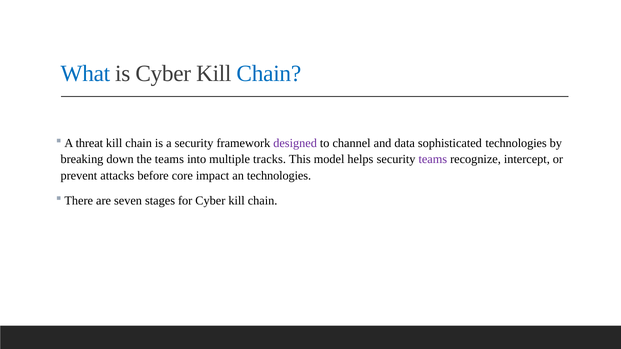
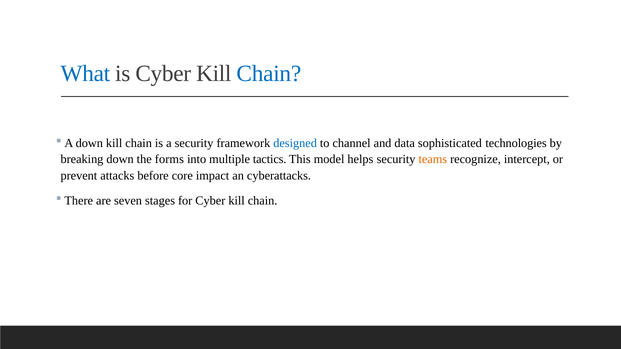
A threat: threat -> down
designed colour: purple -> blue
the teams: teams -> forms
tracks: tracks -> tactics
teams at (433, 159) colour: purple -> orange
an technologies: technologies -> cyberattacks
